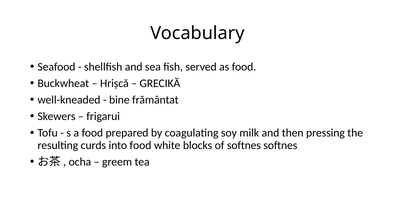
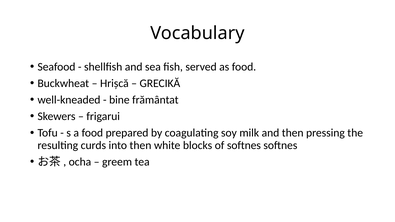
into food: food -> then
